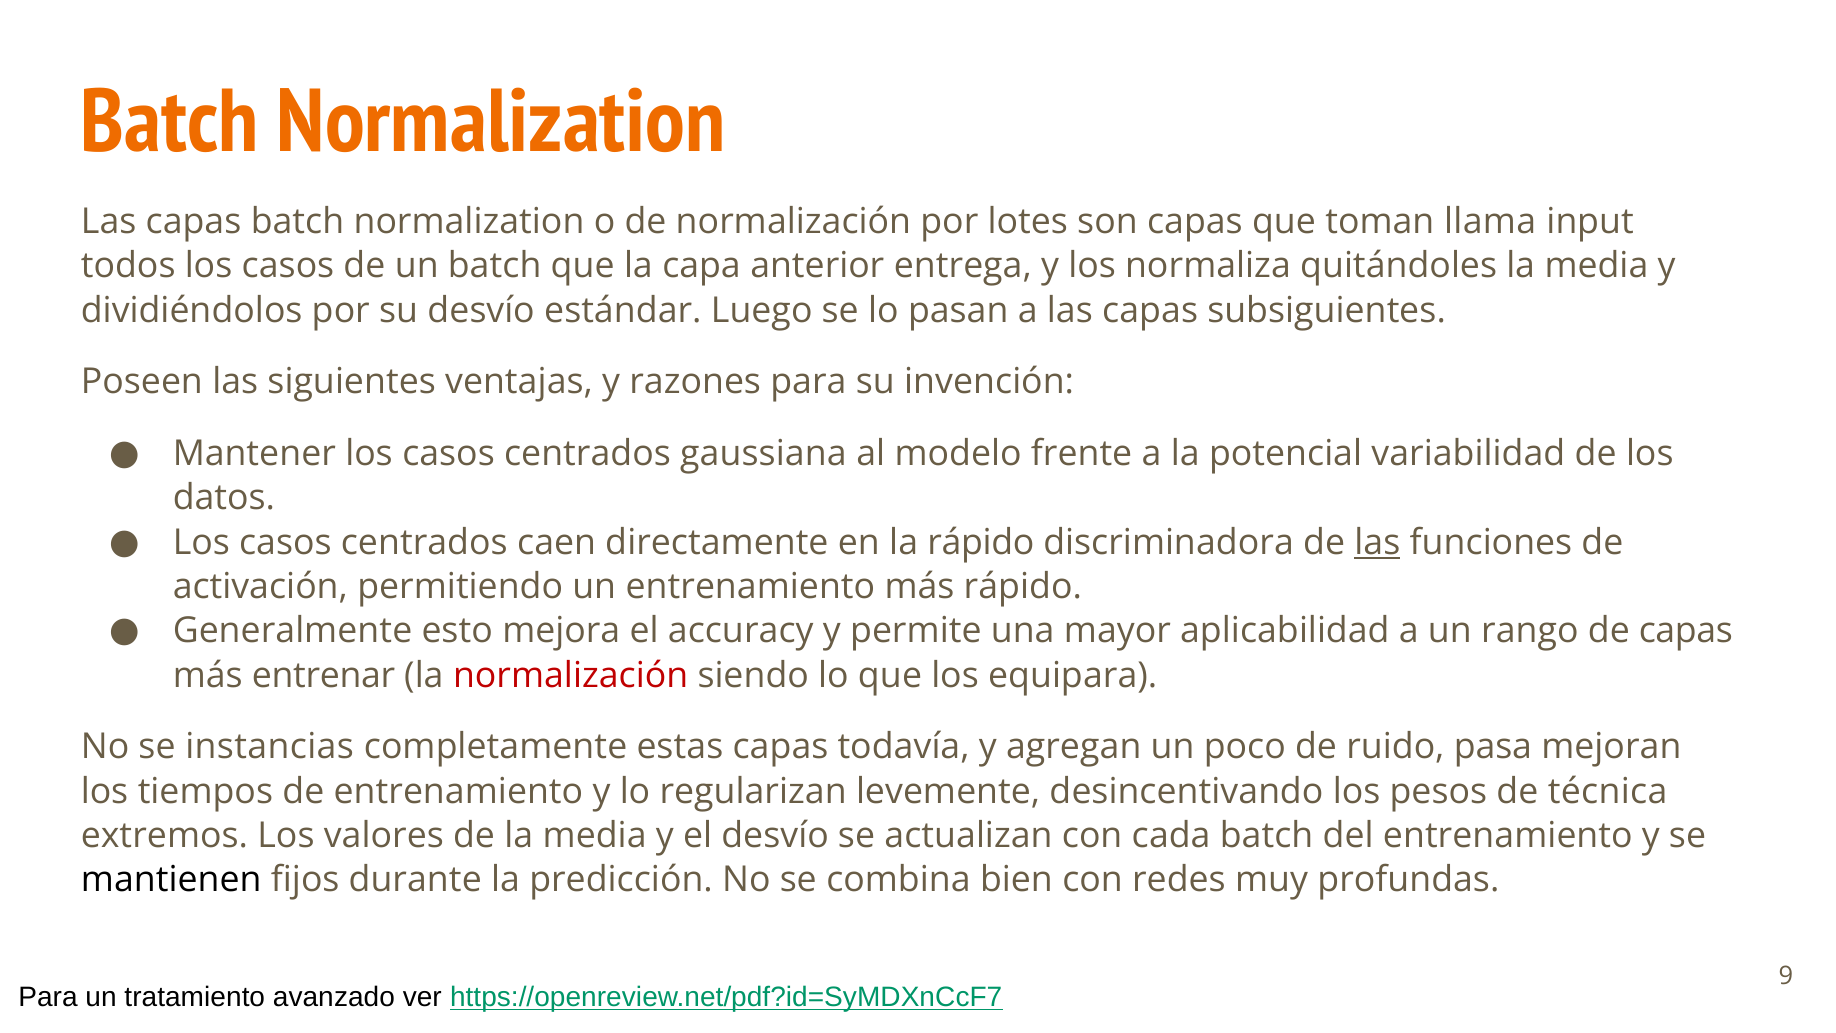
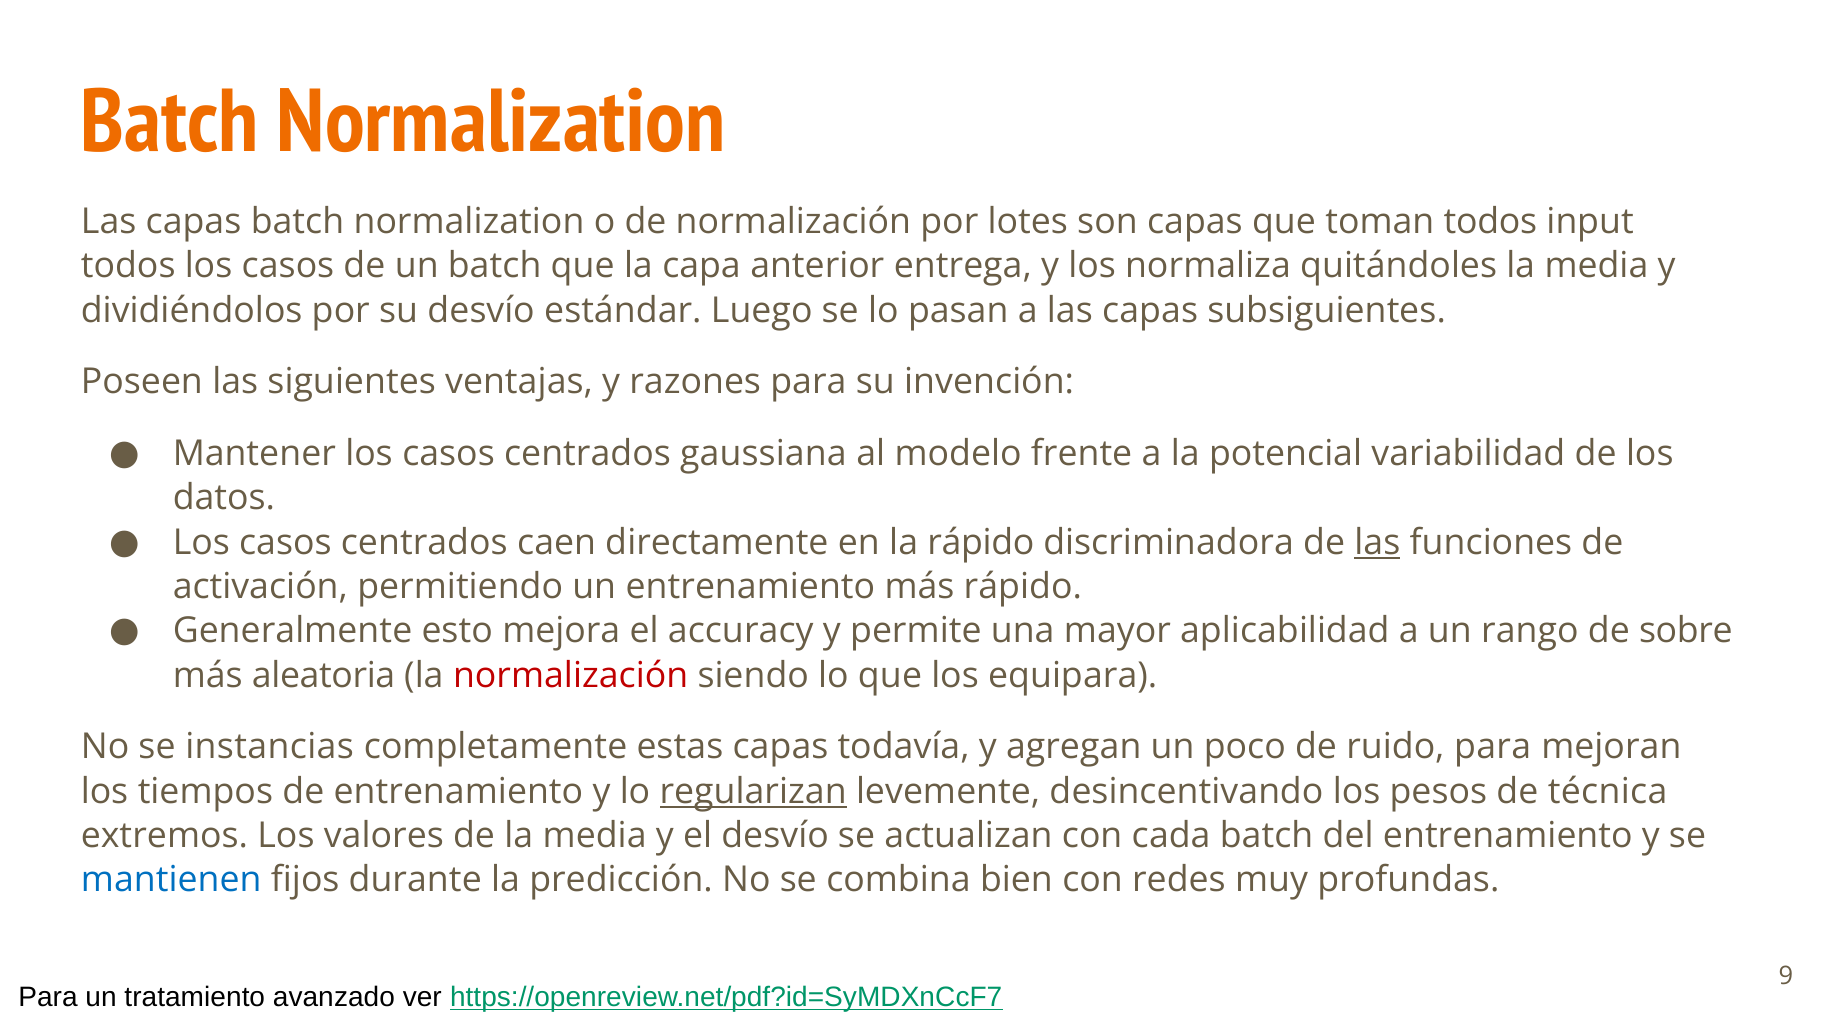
toman llama: llama -> todos
de capas: capas -> sobre
entrenar: entrenar -> aleatoria
ruido pasa: pasa -> para
regularizan underline: none -> present
mantienen colour: black -> blue
